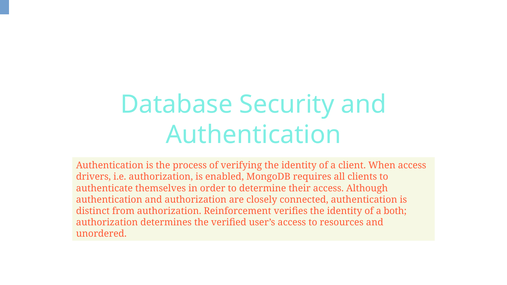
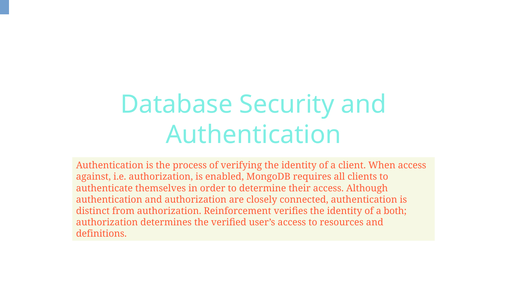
drivers: drivers -> against
unordered: unordered -> definitions
